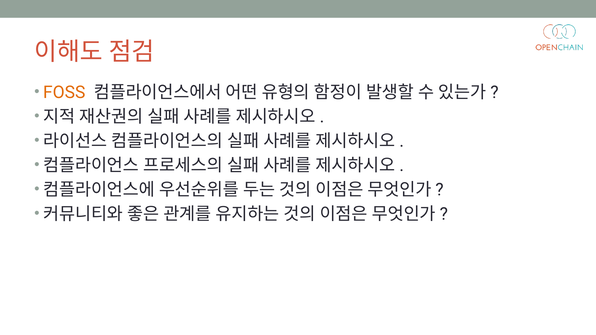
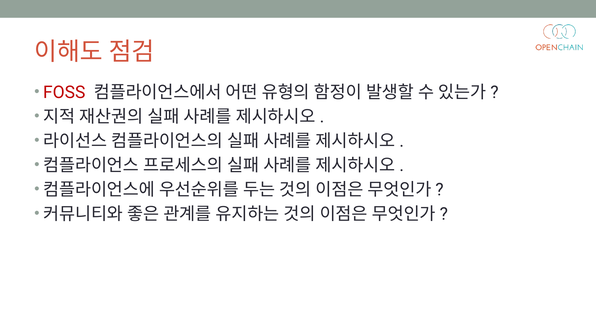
FOSS colour: orange -> red
